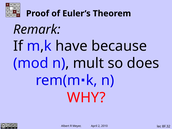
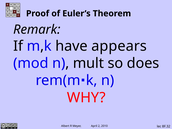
because: because -> appears
